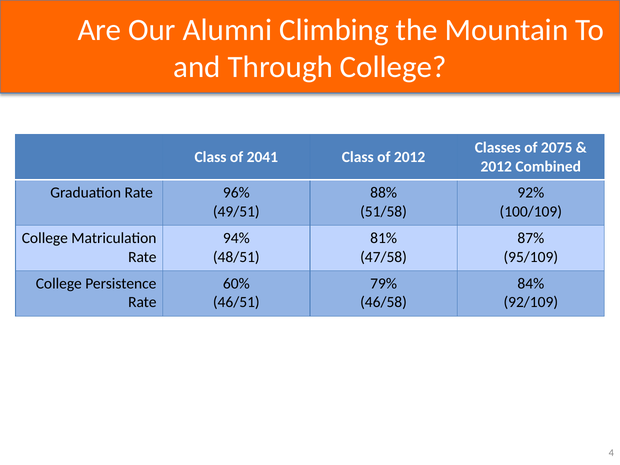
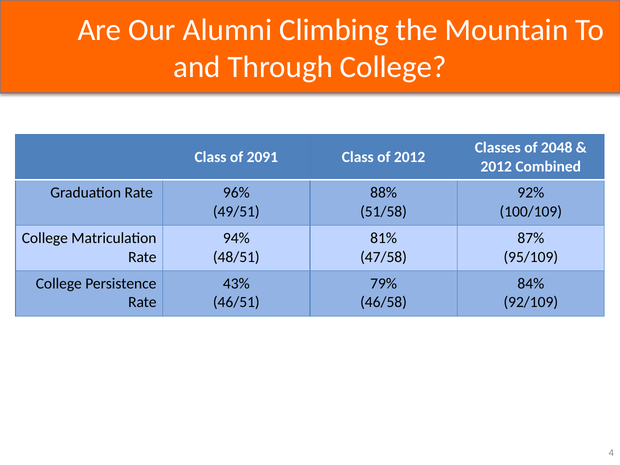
2075: 2075 -> 2048
2041: 2041 -> 2091
60%: 60% -> 43%
